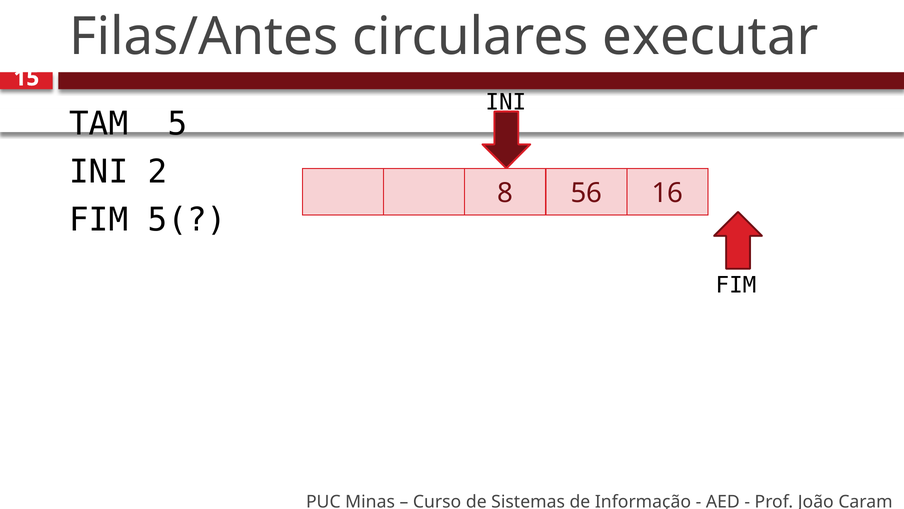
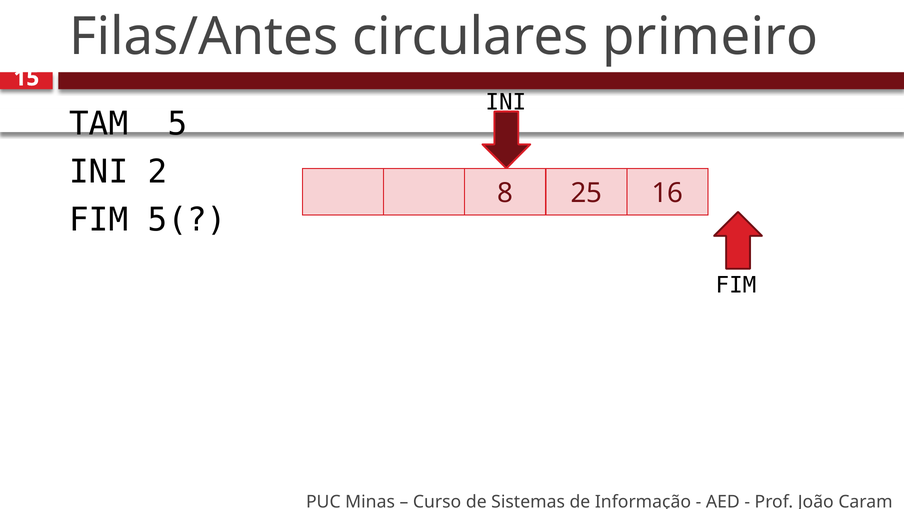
executar: executar -> primeiro
56: 56 -> 25
